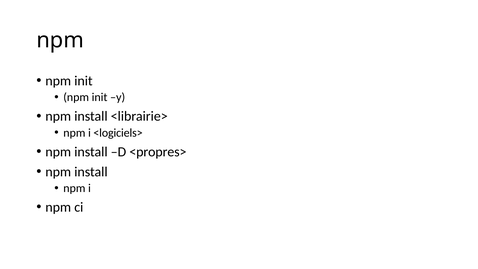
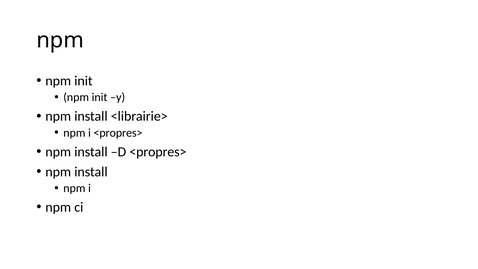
i <logiciels>: <logiciels> -> <propres>
